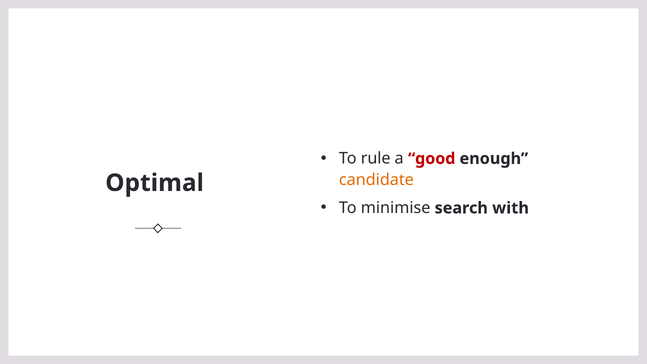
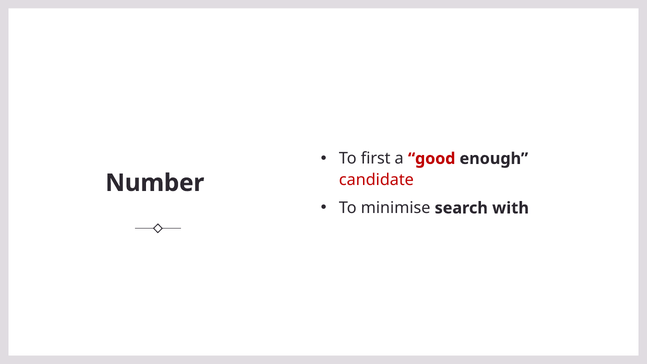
rule: rule -> first
candidate colour: orange -> red
Optimal: Optimal -> Number
